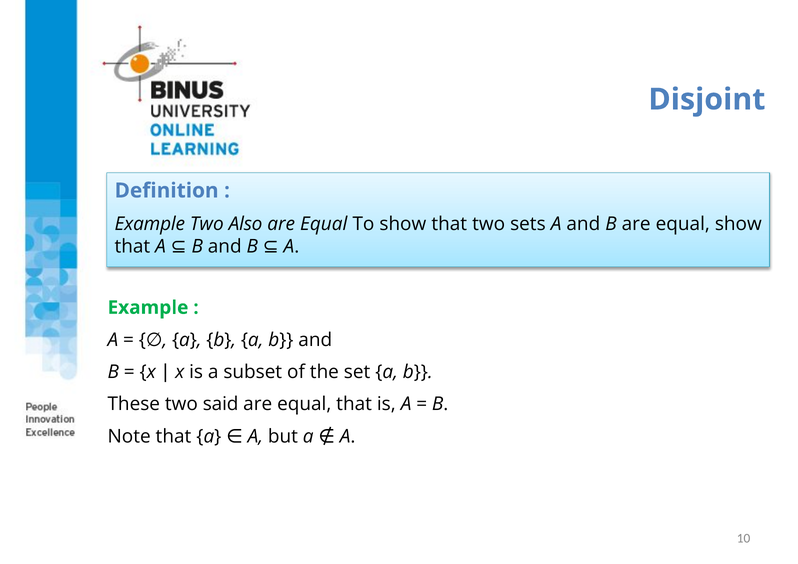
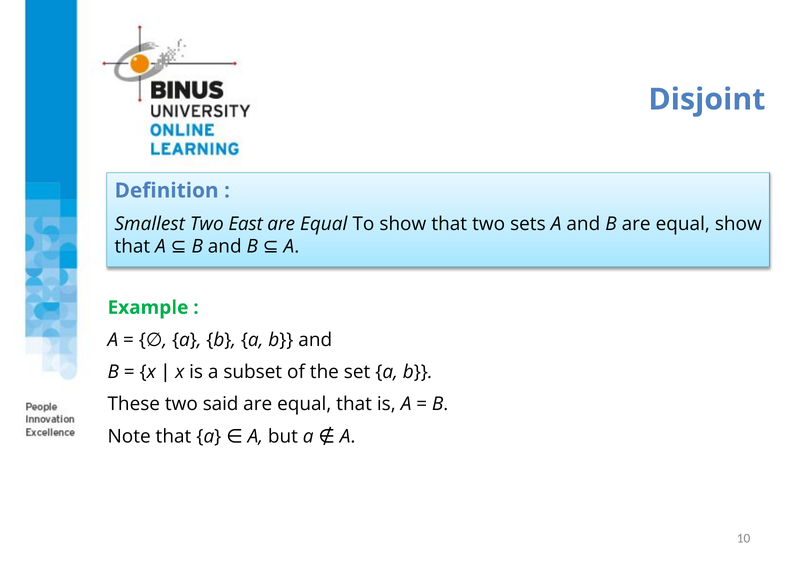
Example at (150, 224): Example -> Smallest
Also: Also -> East
